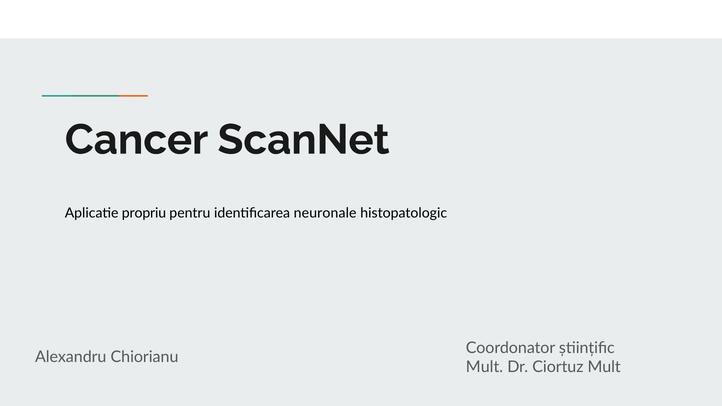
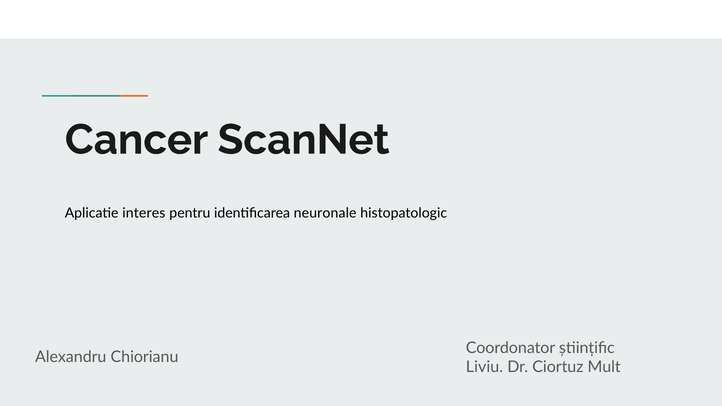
propriu: propriu -> interes
Mult at (484, 367): Mult -> Liviu
